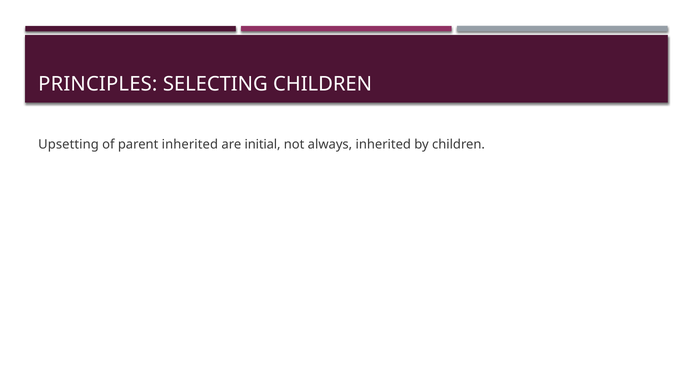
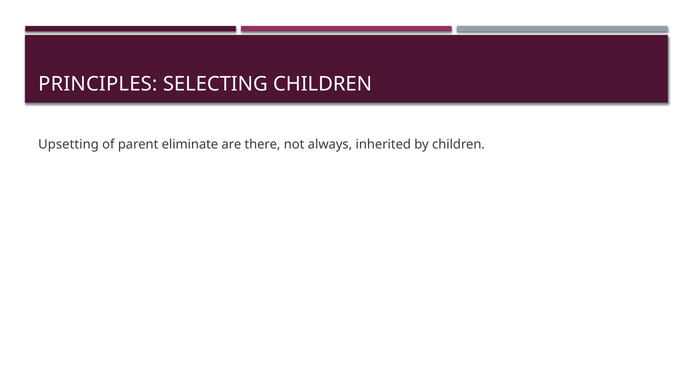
parent inherited: inherited -> eliminate
initial: initial -> there
